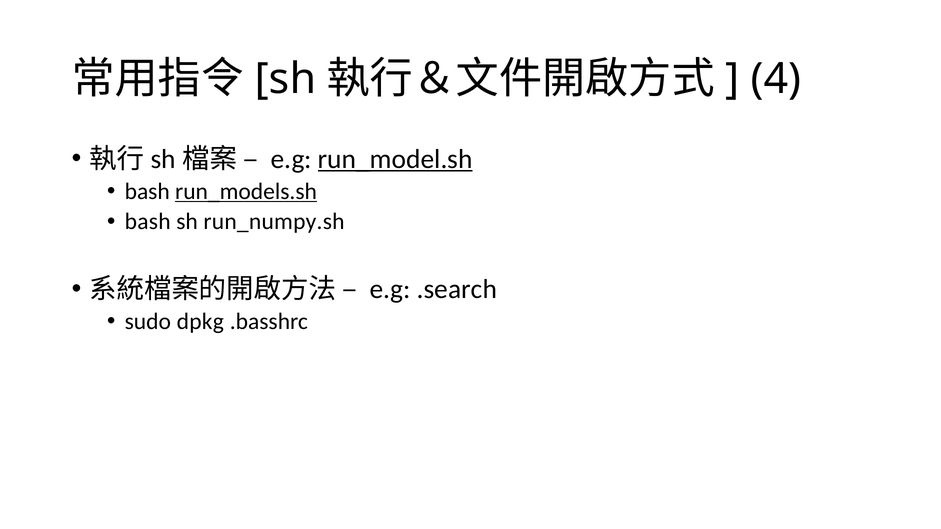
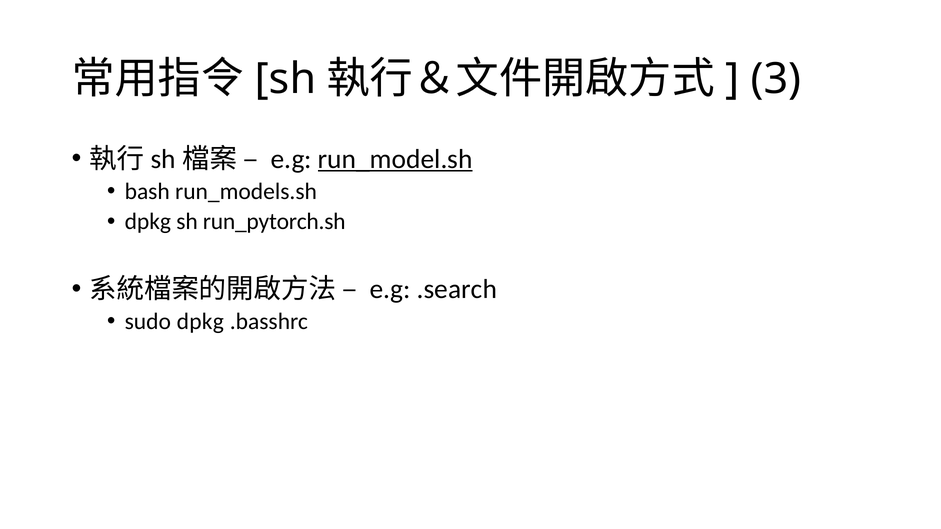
4: 4 -> 3
run_models.sh underline: present -> none
bash at (148, 222): bash -> dpkg
run_numpy.sh: run_numpy.sh -> run_pytorch.sh
